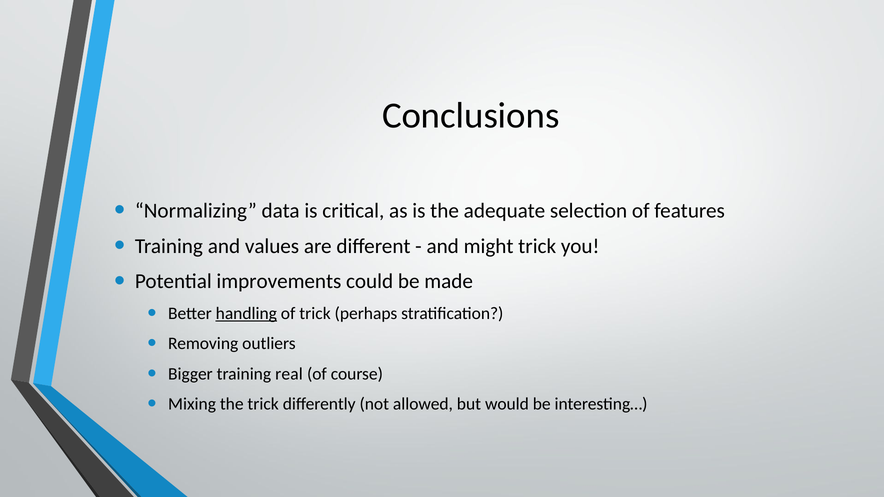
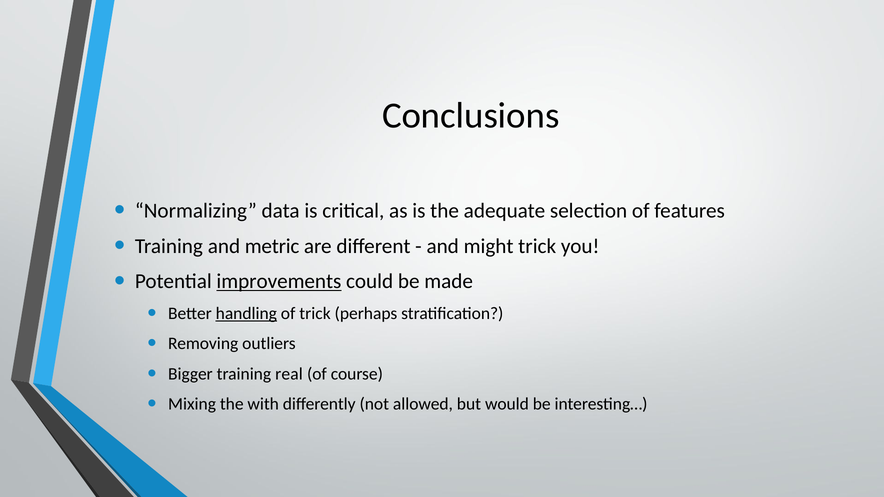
values: values -> metric
improvements underline: none -> present
the trick: trick -> with
